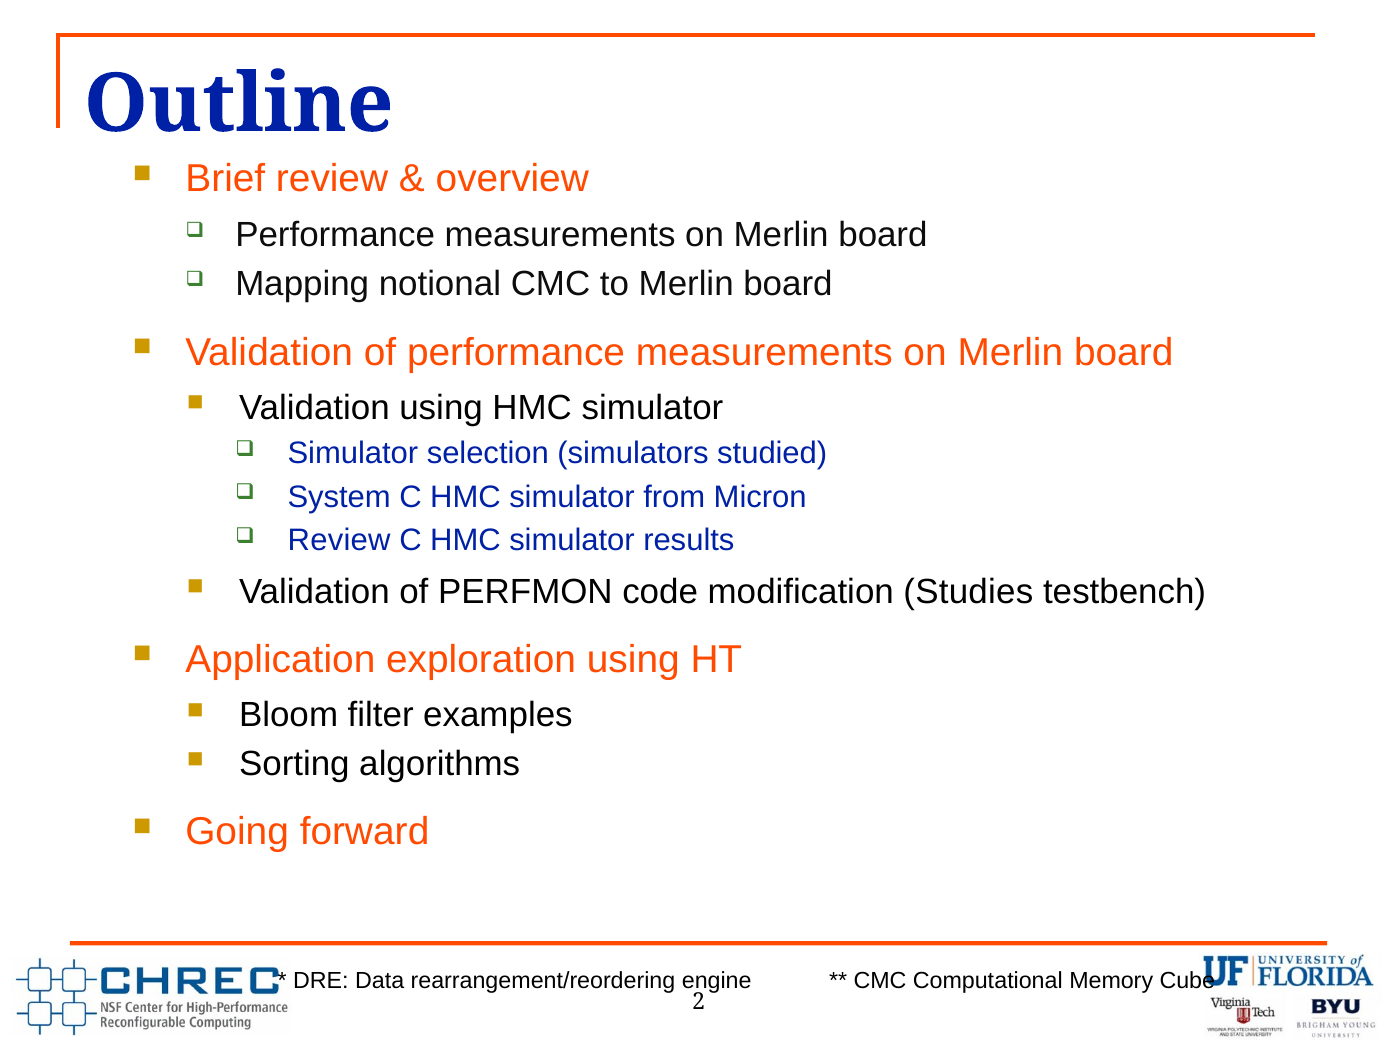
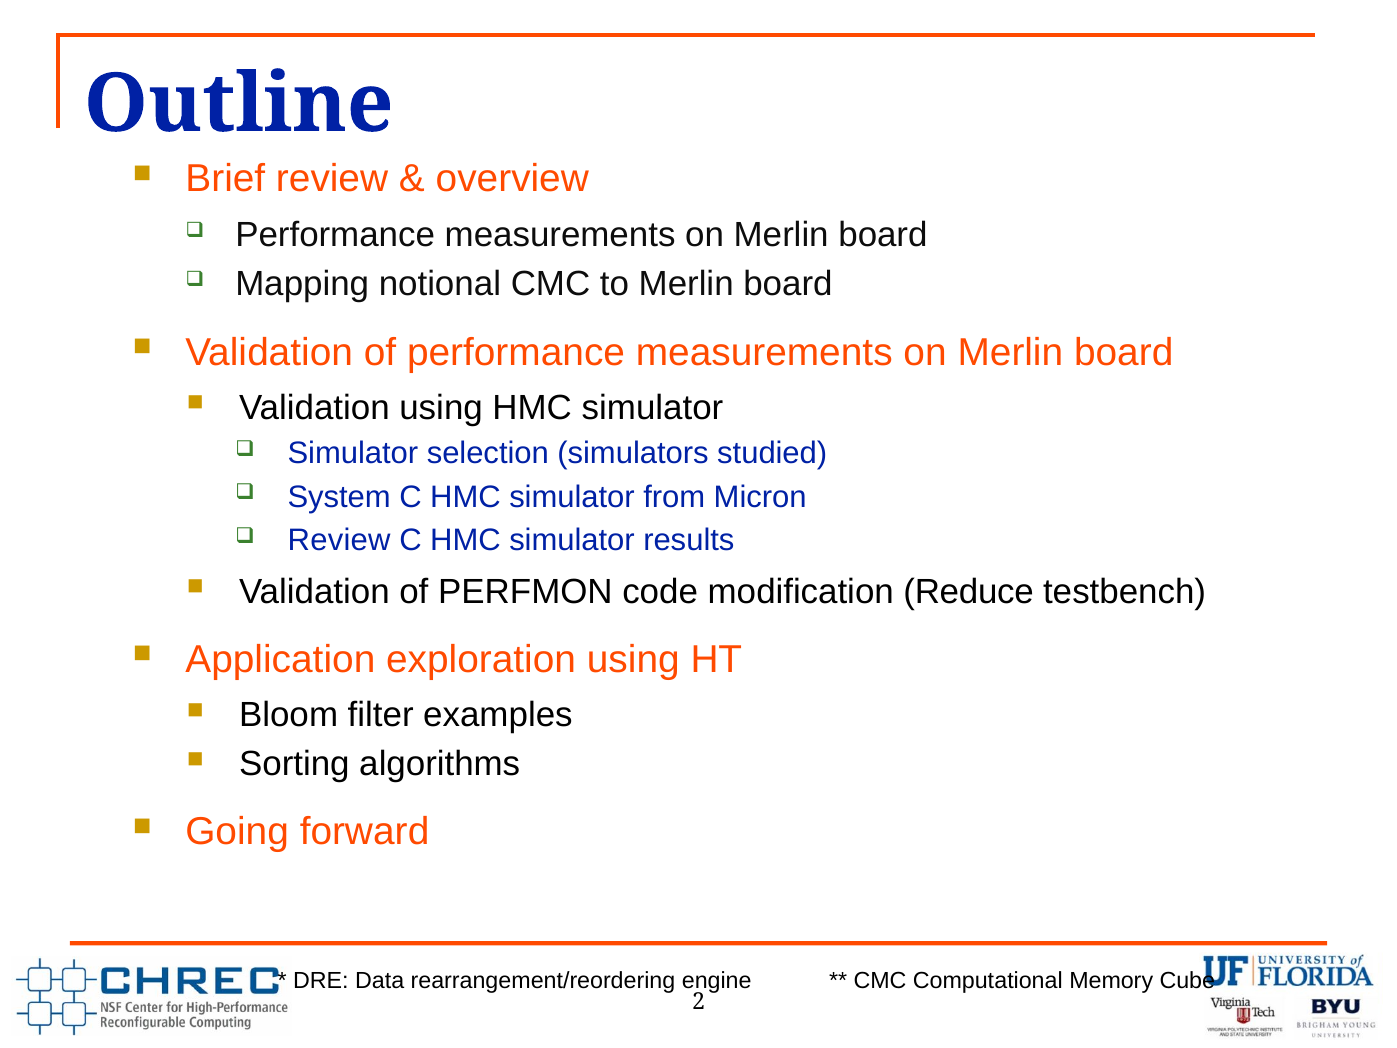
Studies: Studies -> Reduce
